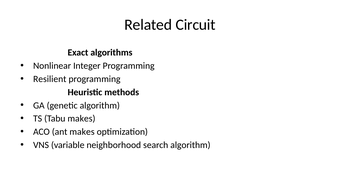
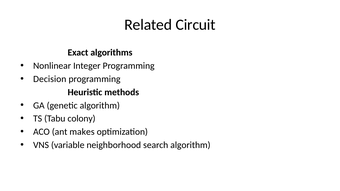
Resilient: Resilient -> Decision
Tabu makes: makes -> colony
